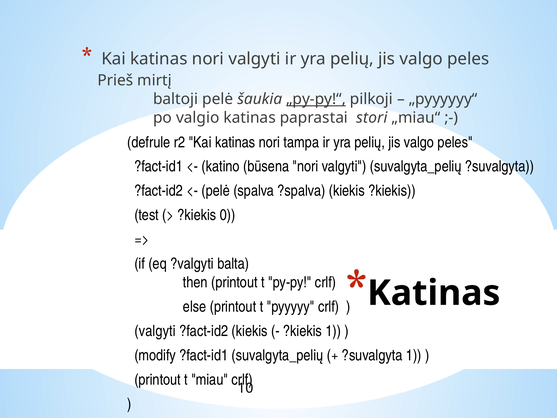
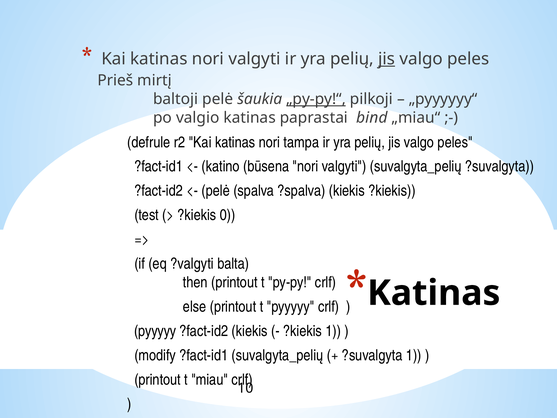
jis at (387, 59) underline: none -> present
stori: stori -> bind
valgyti at (155, 331): valgyti -> pyyyyy
